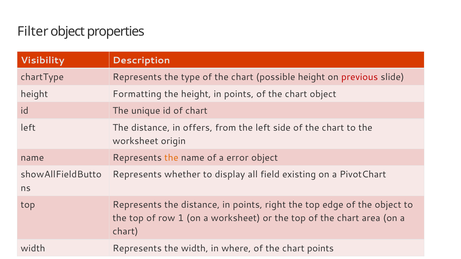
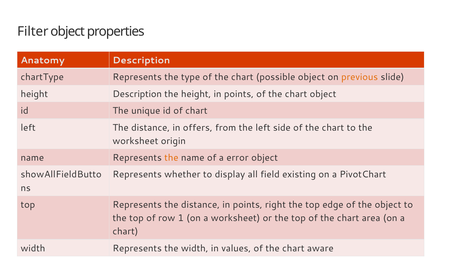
Visibility: Visibility -> Anatomy
possible height: height -> object
previous colour: red -> orange
height Formatting: Formatting -> Description
where: where -> values
chart points: points -> aware
